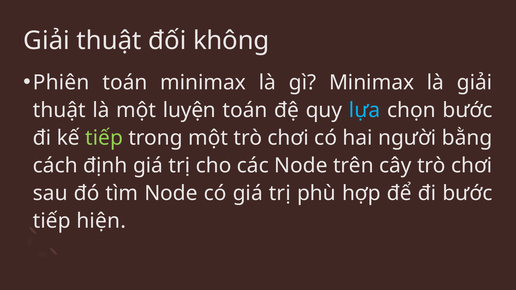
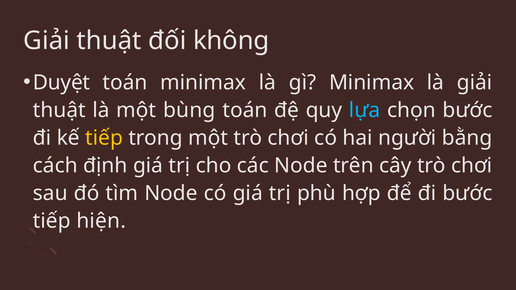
Phiên: Phiên -> Duyệt
luyện: luyện -> bùng
tiếp at (104, 138) colour: light green -> yellow
